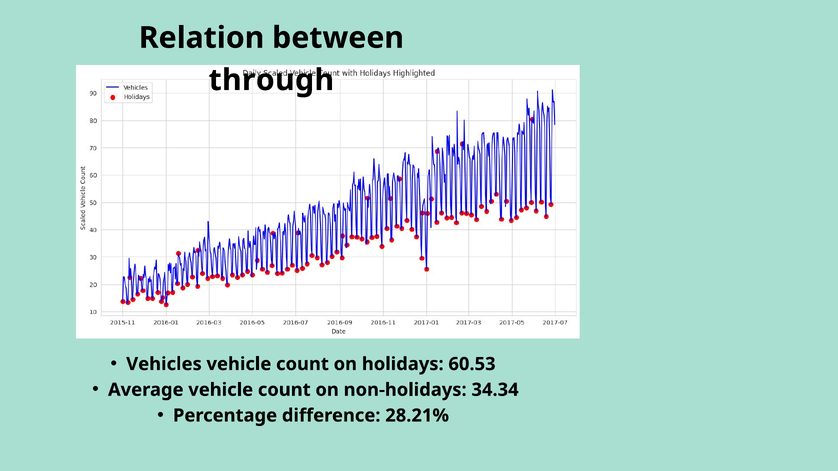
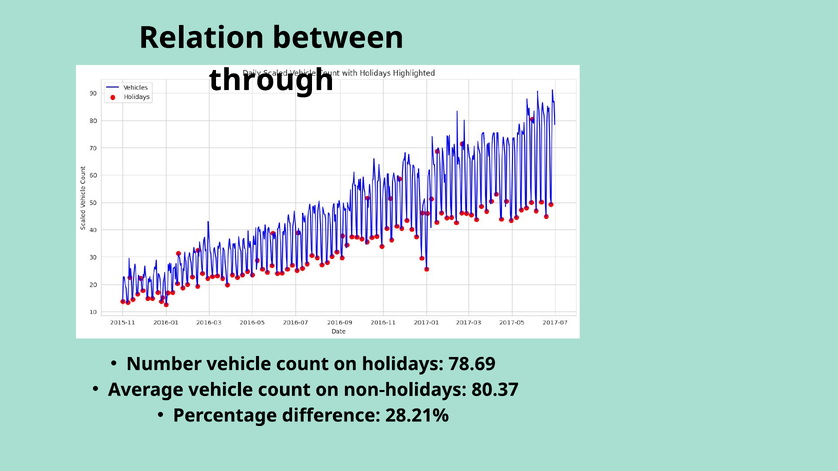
Vehicles: Vehicles -> Number
60.53: 60.53 -> 78.69
34.34: 34.34 -> 80.37
